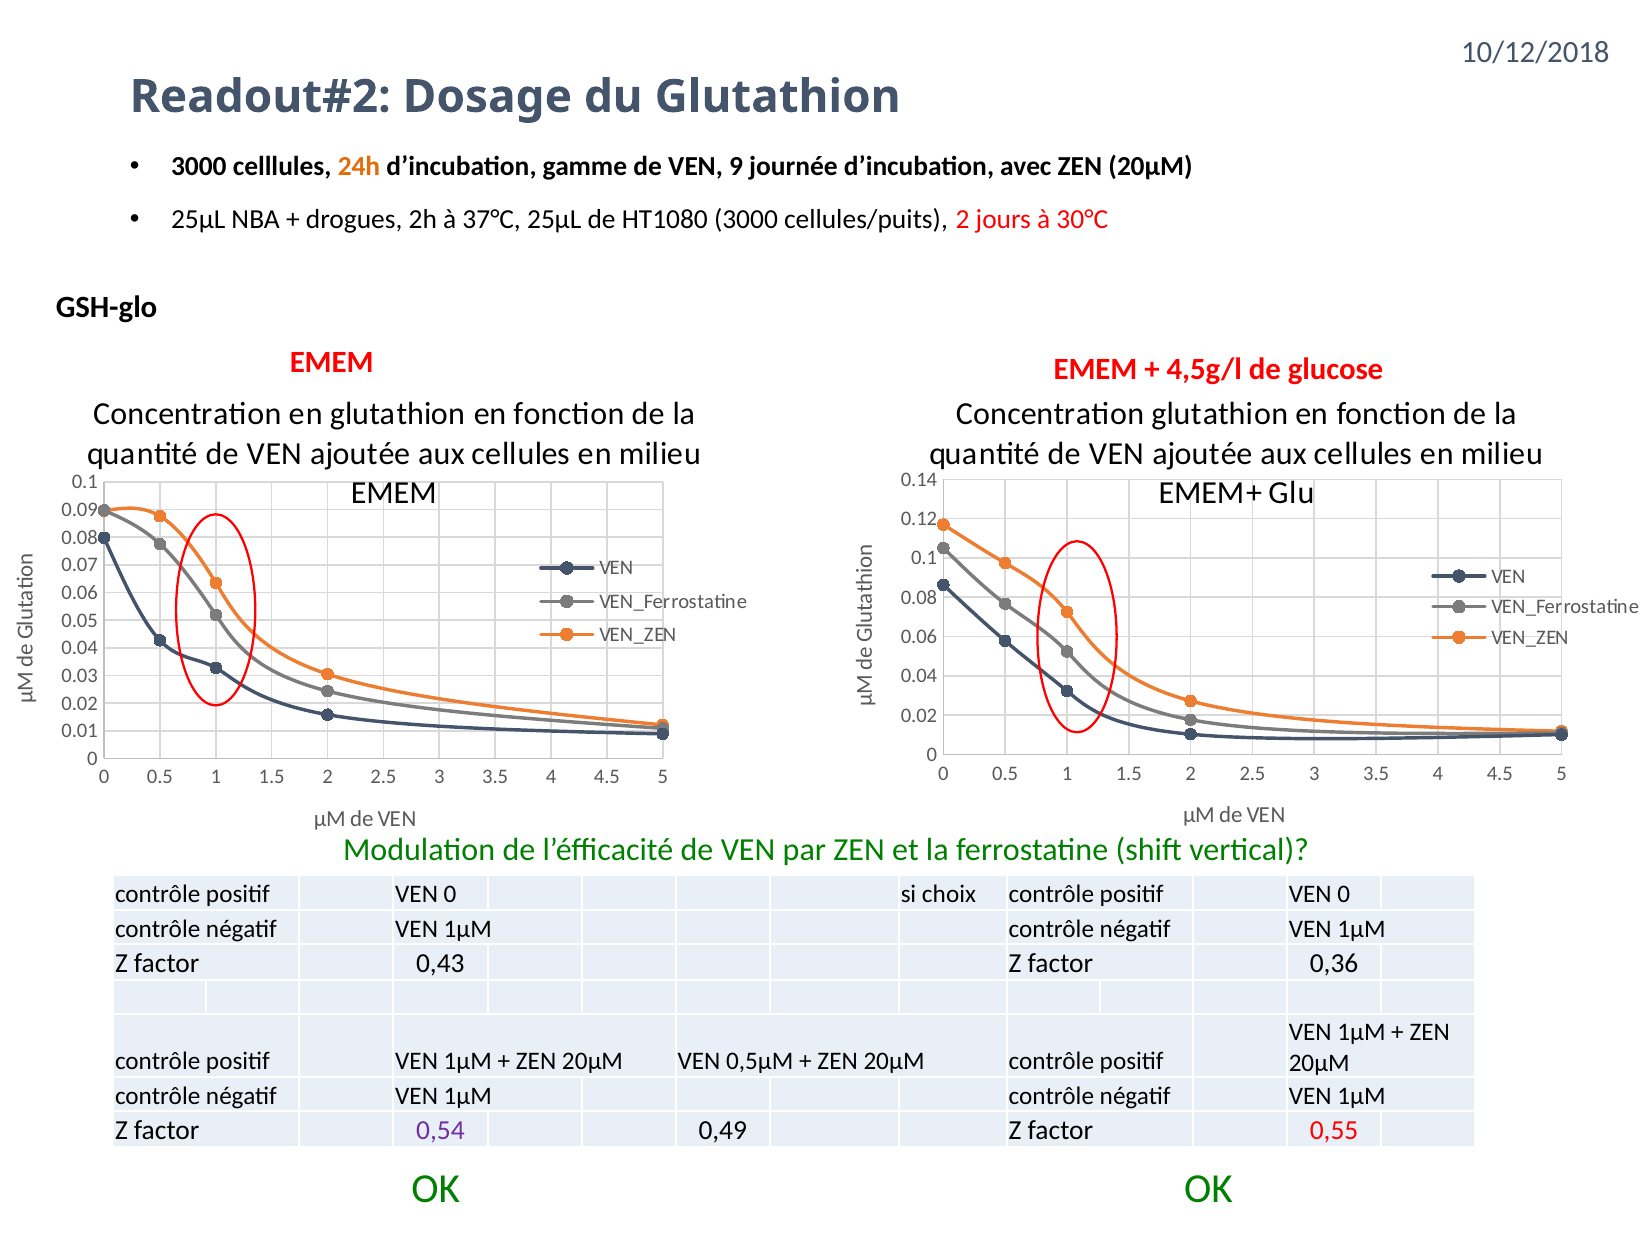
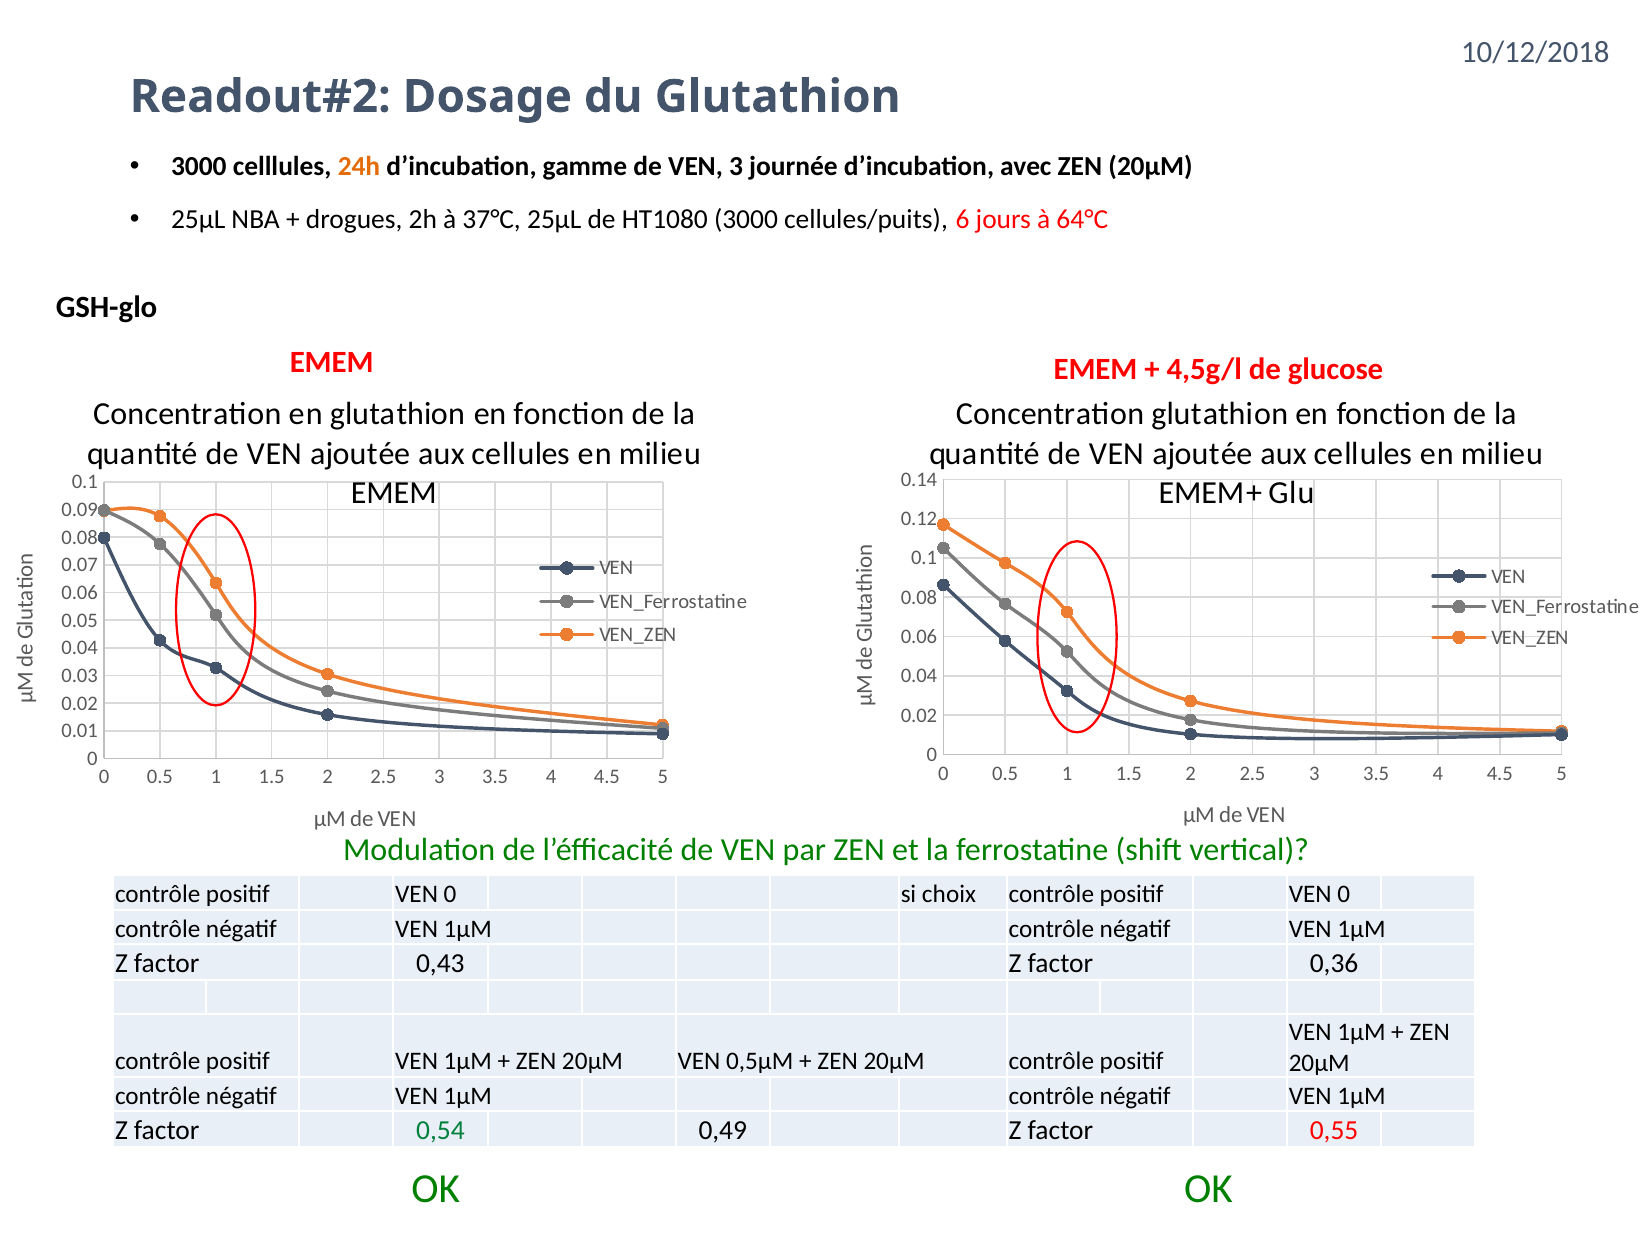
VEN 9: 9 -> 3
cellules/puits 2: 2 -> 6
30°C: 30°C -> 64°C
0,54 colour: purple -> green
